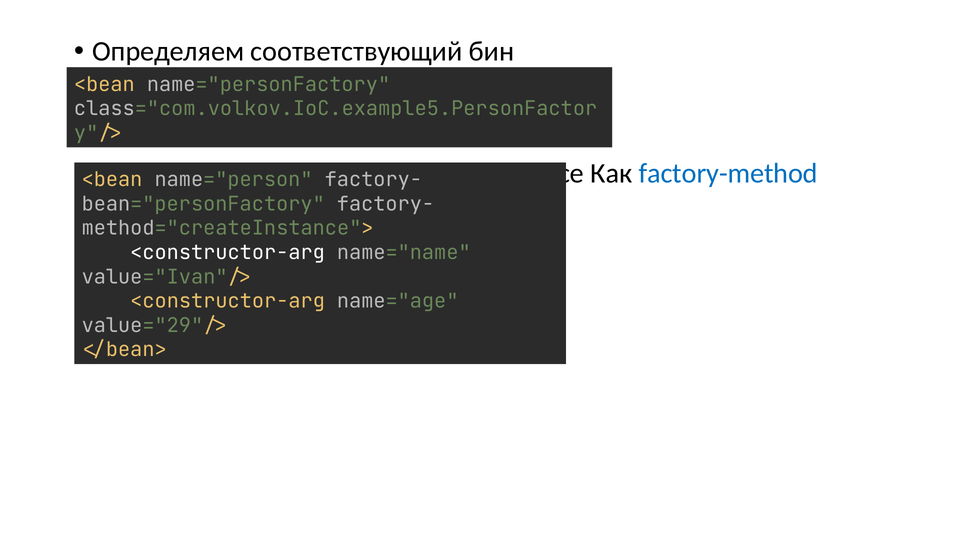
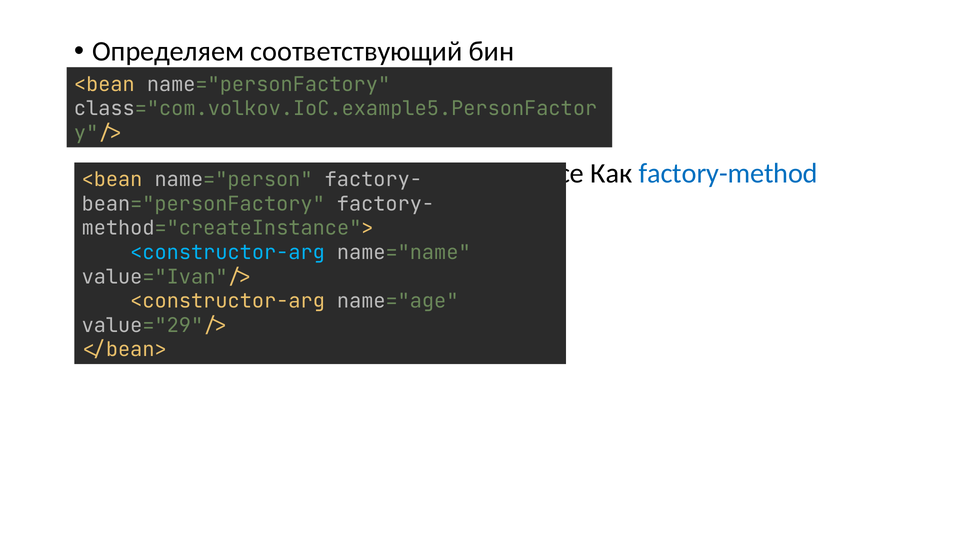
<constructor-arg at (228, 253) colour: white -> light blue
